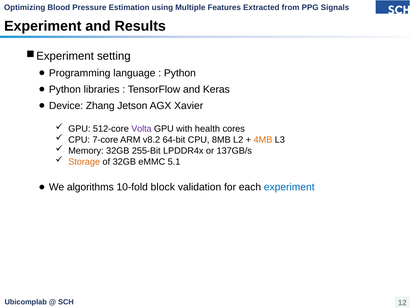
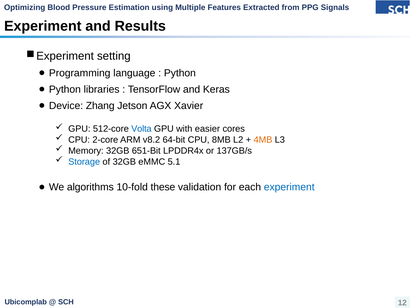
Volta colour: purple -> blue
health: health -> easier
7-core: 7-core -> 2-core
255-Bit: 255-Bit -> 651-Bit
Storage colour: orange -> blue
block: block -> these
